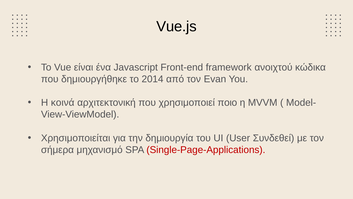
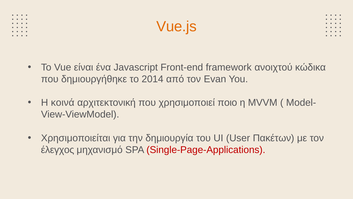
Vue.js colour: black -> orange
Συνδεθεί: Συνδεθεί -> Πακέτων
σήμερα: σήμερα -> έλεγχος
